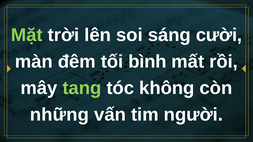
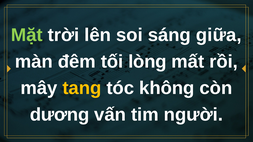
cười: cười -> giữa
bình: bình -> lòng
tang colour: light green -> yellow
những: những -> dương
